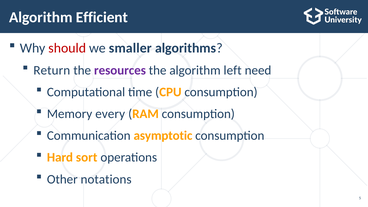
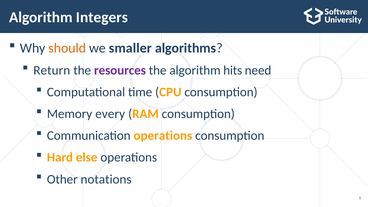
Efficient: Efficient -> Integers
should colour: red -> orange
left: left -> hits
Communication asymptotic: asymptotic -> operations
sort: sort -> else
